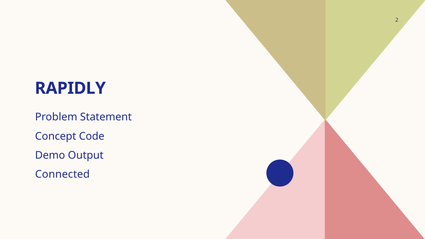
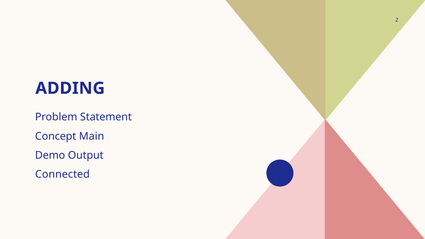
RAPIDLY: RAPIDLY -> ADDING
Code: Code -> Main
